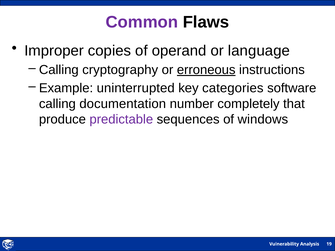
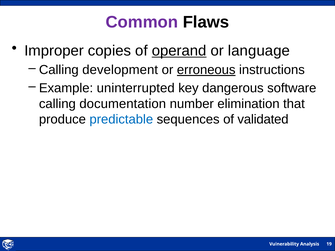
operand underline: none -> present
cryptography: cryptography -> development
categories: categories -> dangerous
completely: completely -> elimination
predictable colour: purple -> blue
windows: windows -> validated
